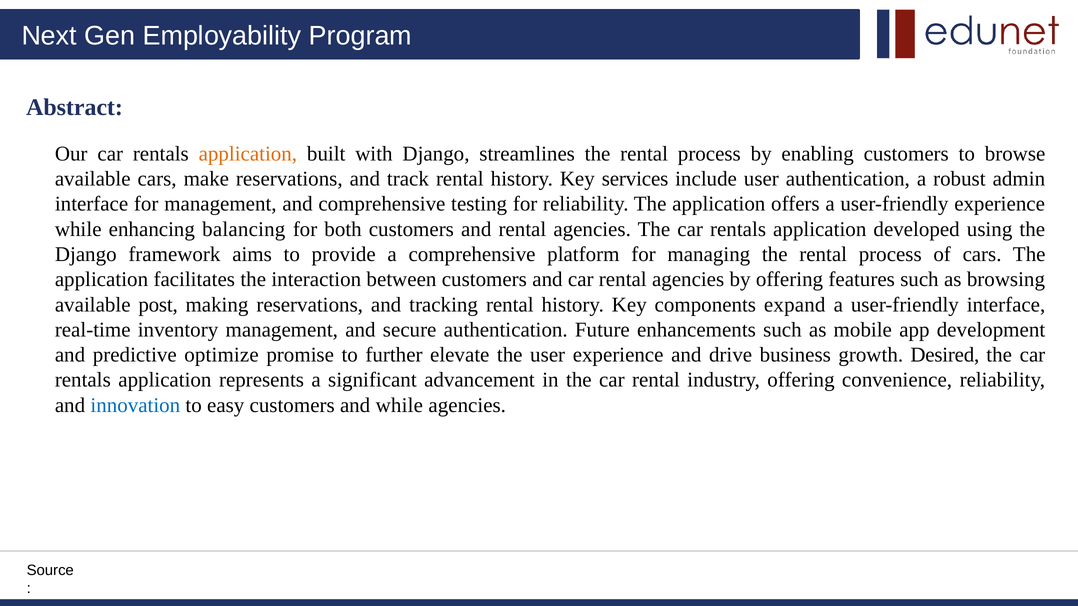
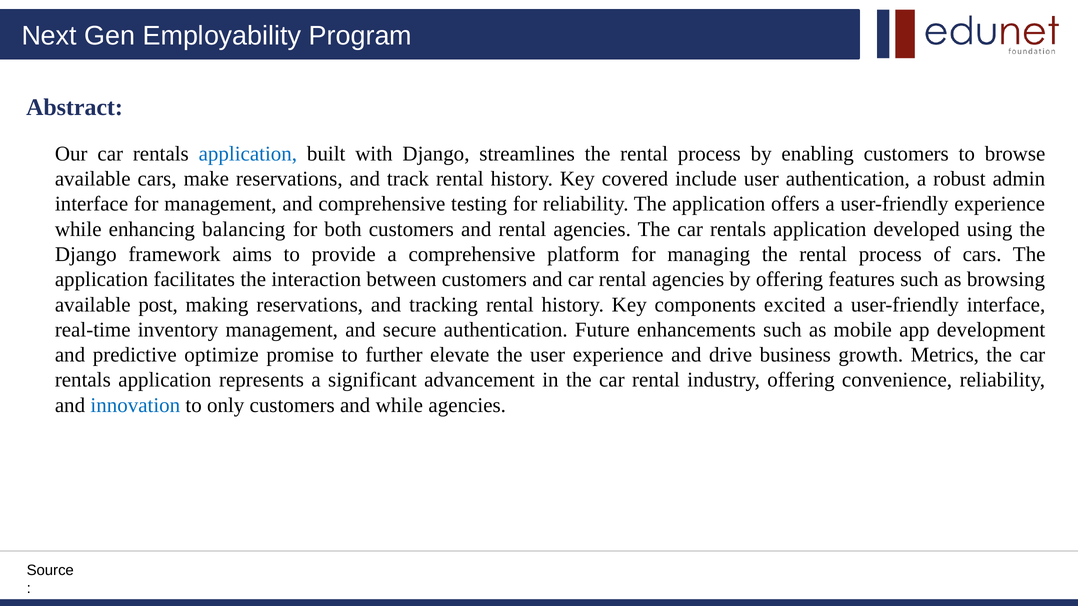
application at (248, 154) colour: orange -> blue
services: services -> covered
expand: expand -> excited
Desired: Desired -> Metrics
easy: easy -> only
